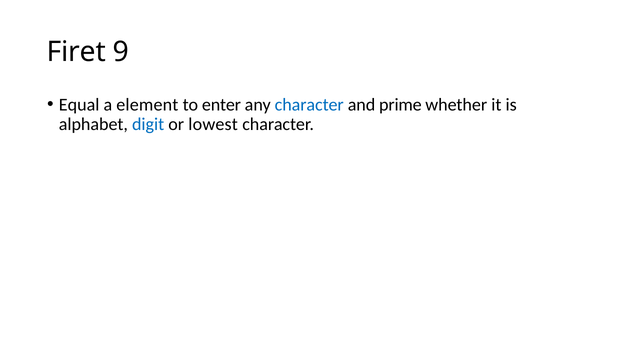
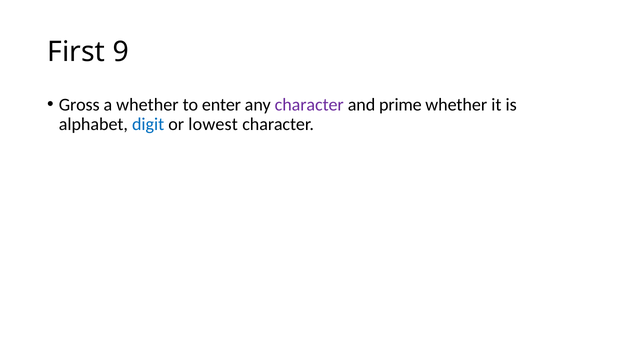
Firet: Firet -> First
Equal: Equal -> Gross
a element: element -> whether
character at (309, 105) colour: blue -> purple
